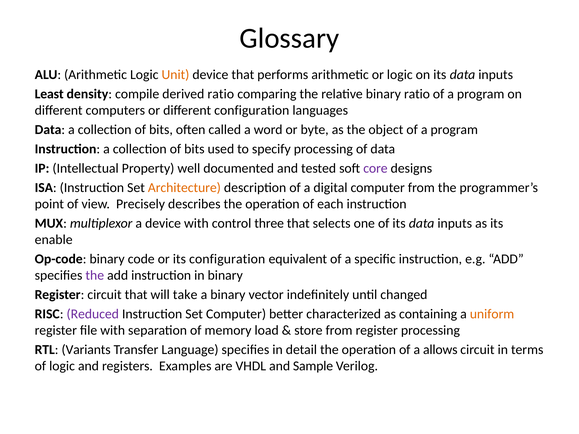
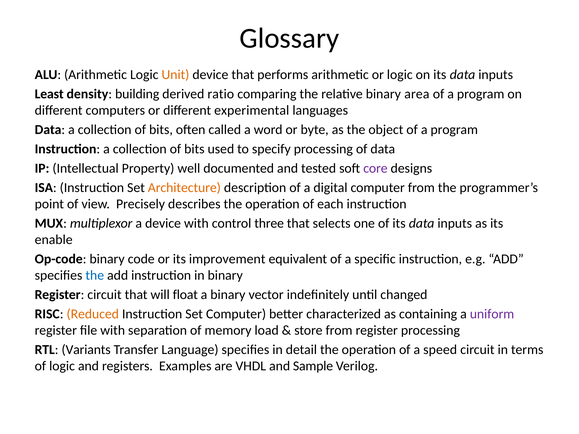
compile: compile -> building
binary ratio: ratio -> area
different configuration: configuration -> experimental
its configuration: configuration -> improvement
the at (95, 276) colour: purple -> blue
take: take -> float
Reduced colour: purple -> orange
uniform colour: orange -> purple
allows: allows -> speed
